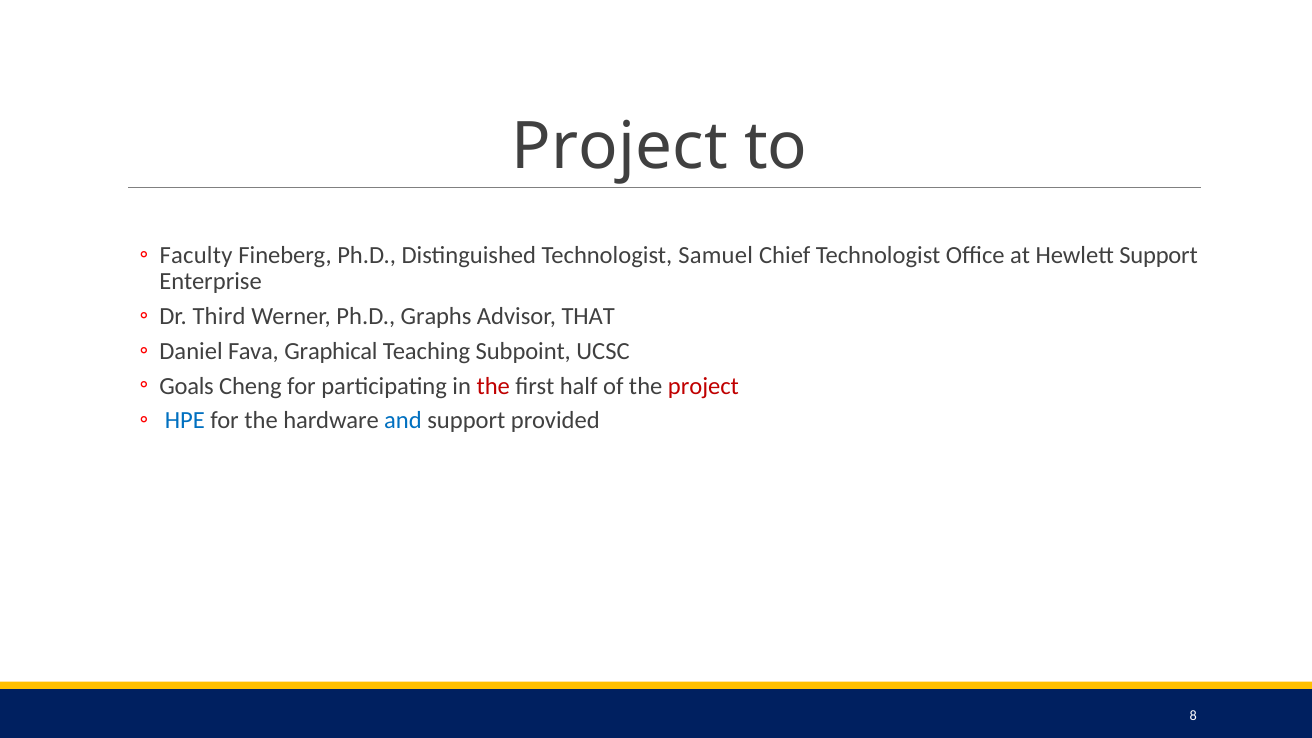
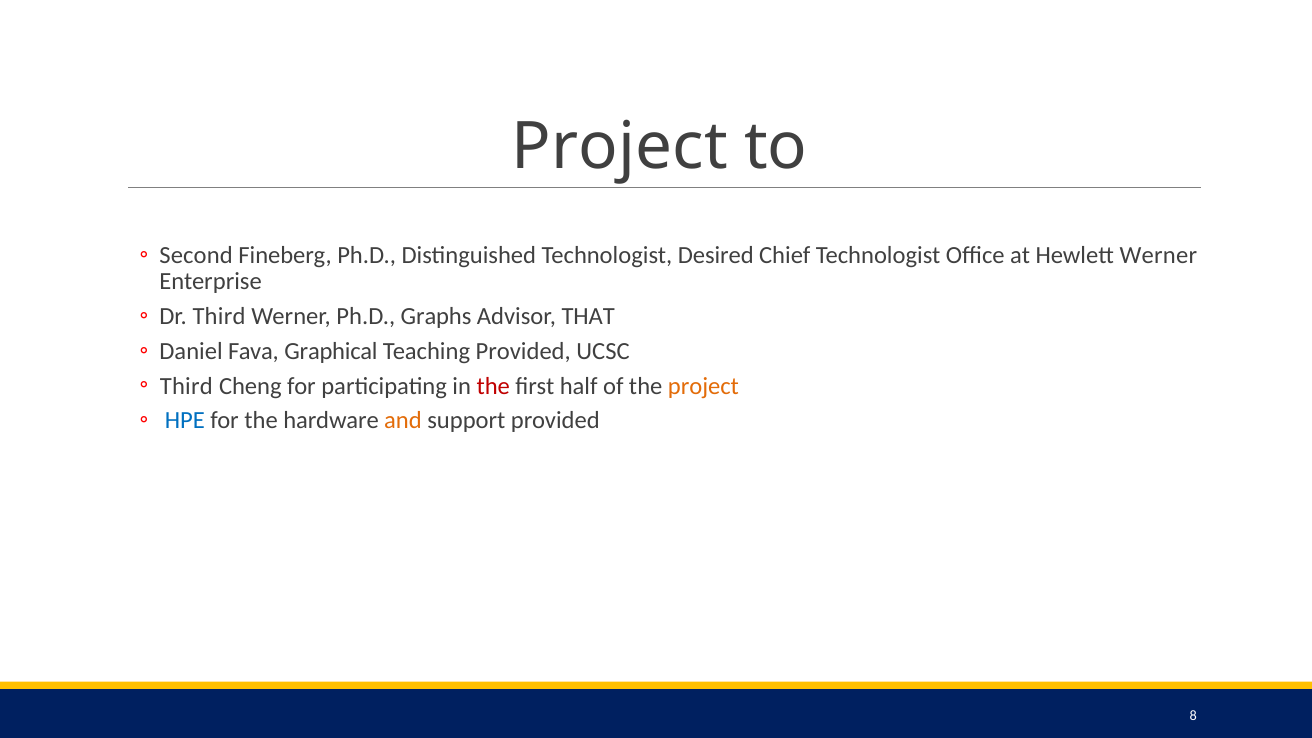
Faculty: Faculty -> Second
Samuel: Samuel -> Desired
Hewlett Support: Support -> Werner
Teaching Subpoint: Subpoint -> Provided
Goals at (187, 386): Goals -> Third
project at (703, 386) colour: red -> orange
and colour: blue -> orange
